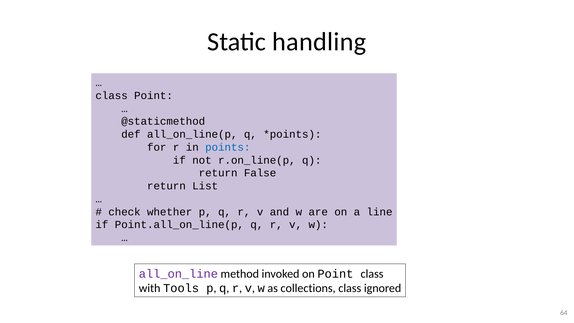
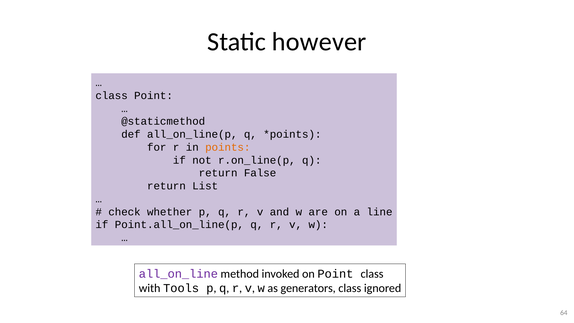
handling: handling -> however
points colour: blue -> orange
collections: collections -> generators
